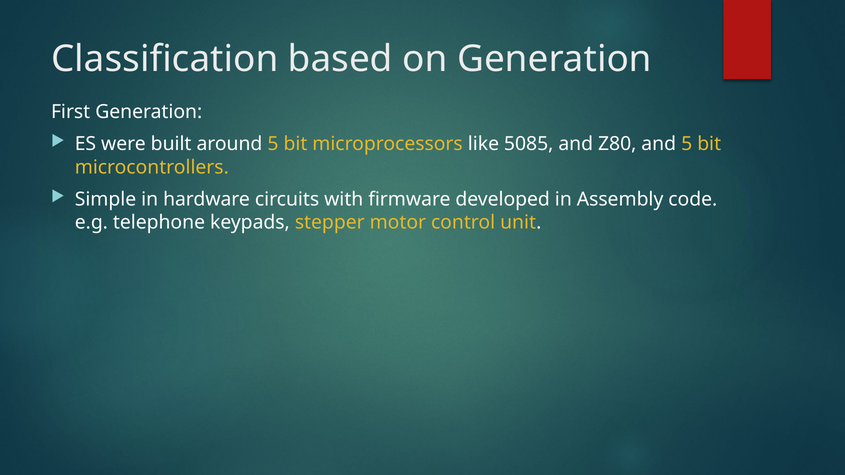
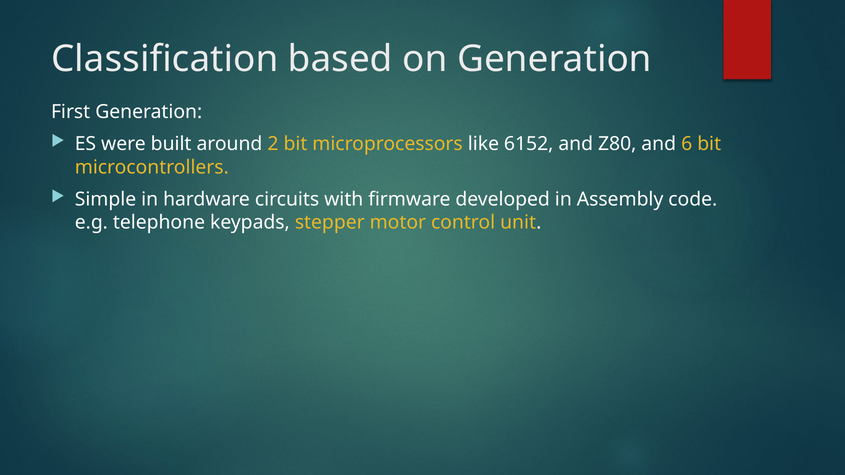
around 5: 5 -> 2
5085: 5085 -> 6152
and 5: 5 -> 6
